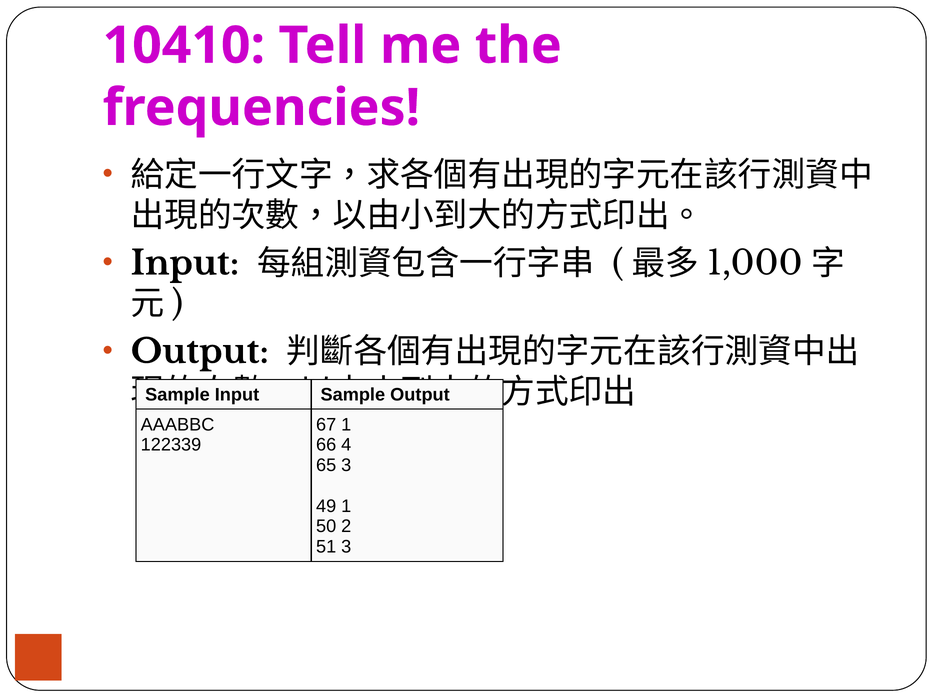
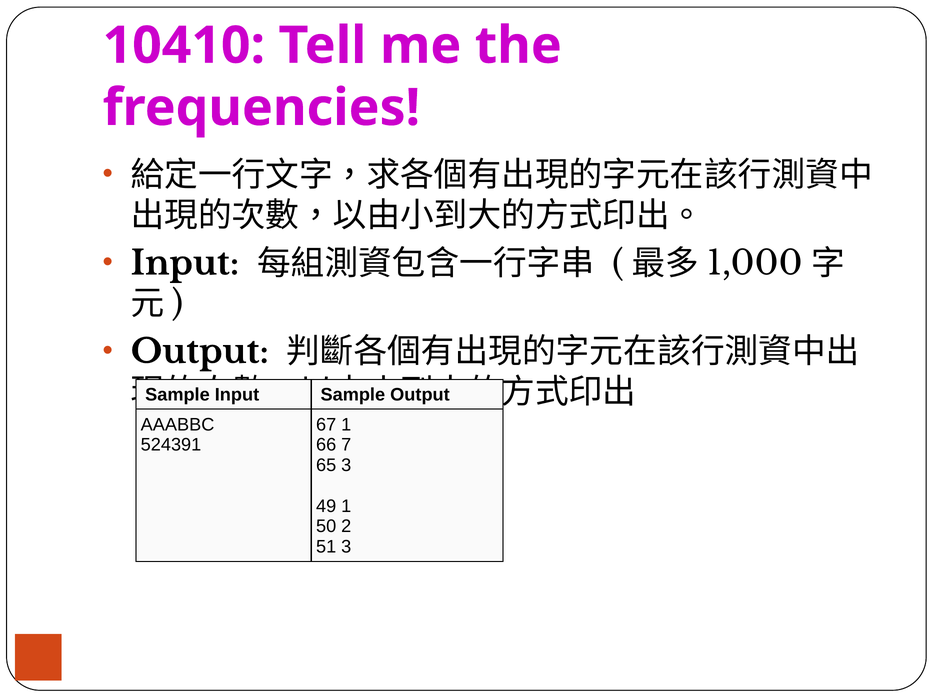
122339: 122339 -> 524391
4: 4 -> 7
